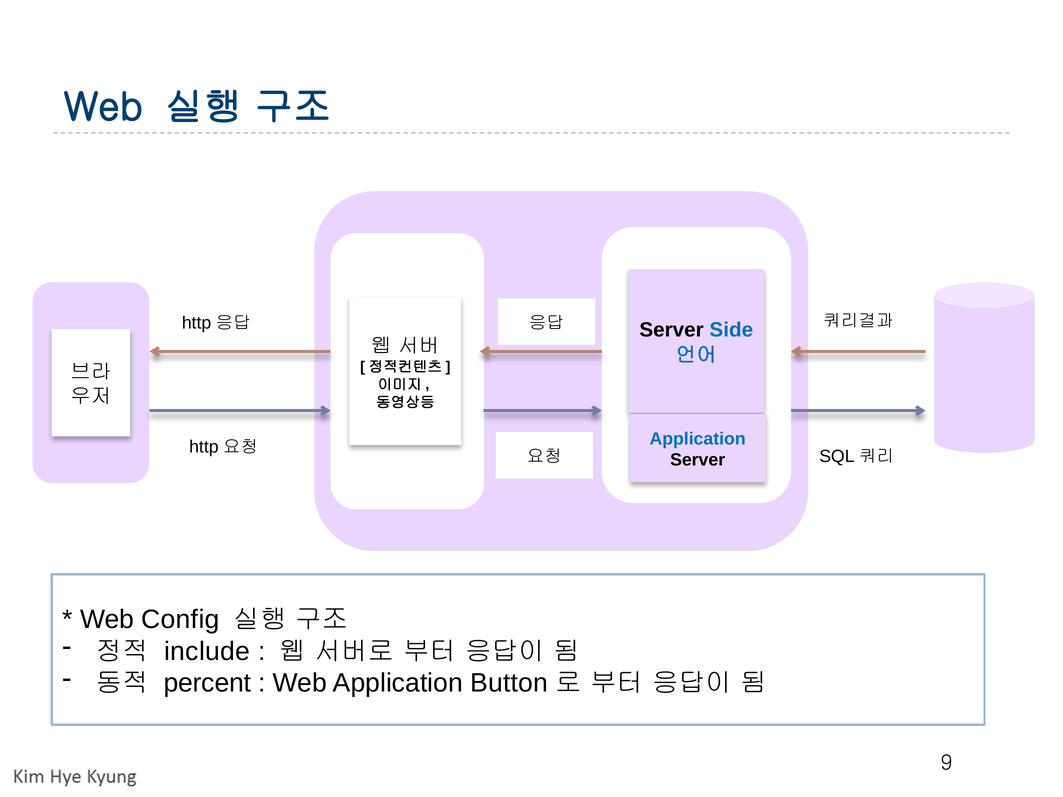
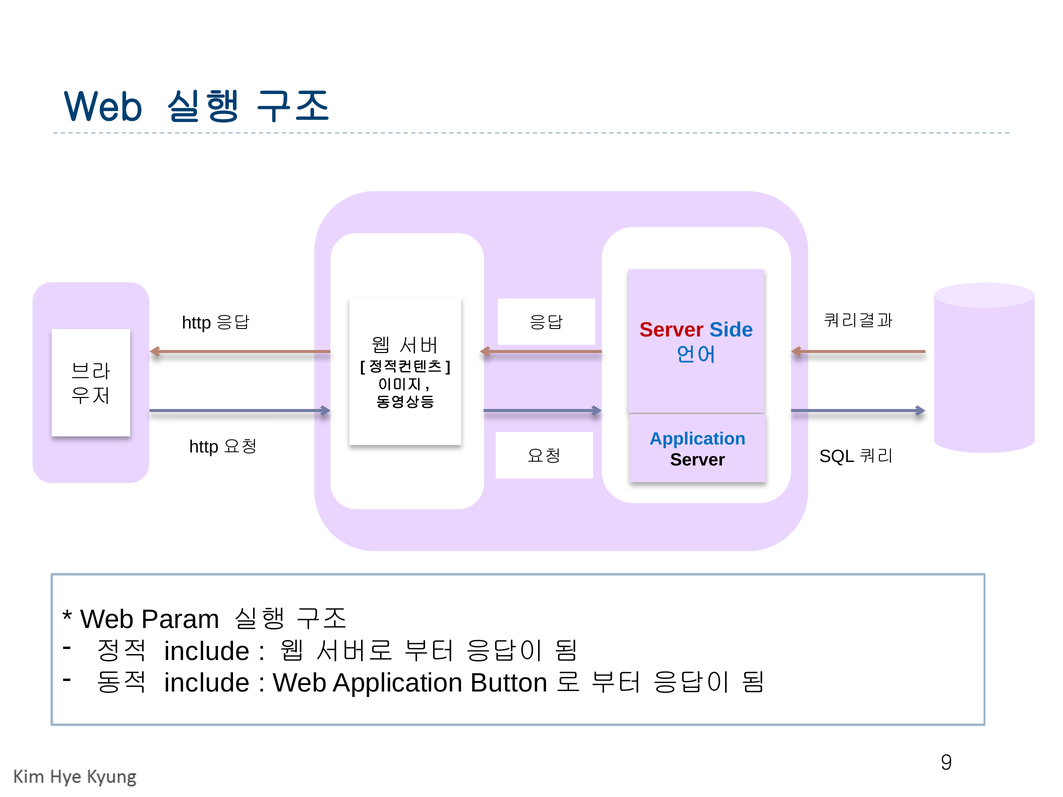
Server at (672, 330) colour: black -> red
Config: Config -> Param
percent at (207, 683): percent -> include
